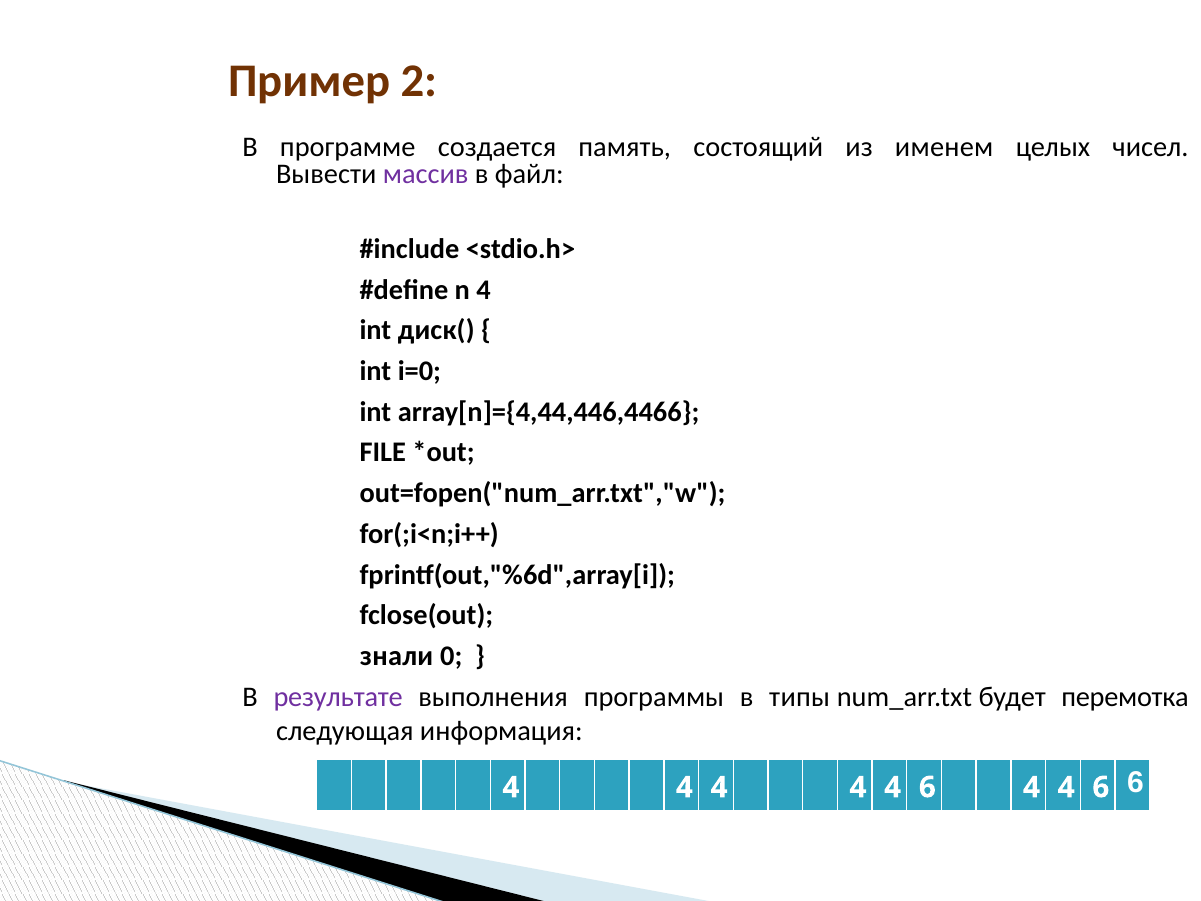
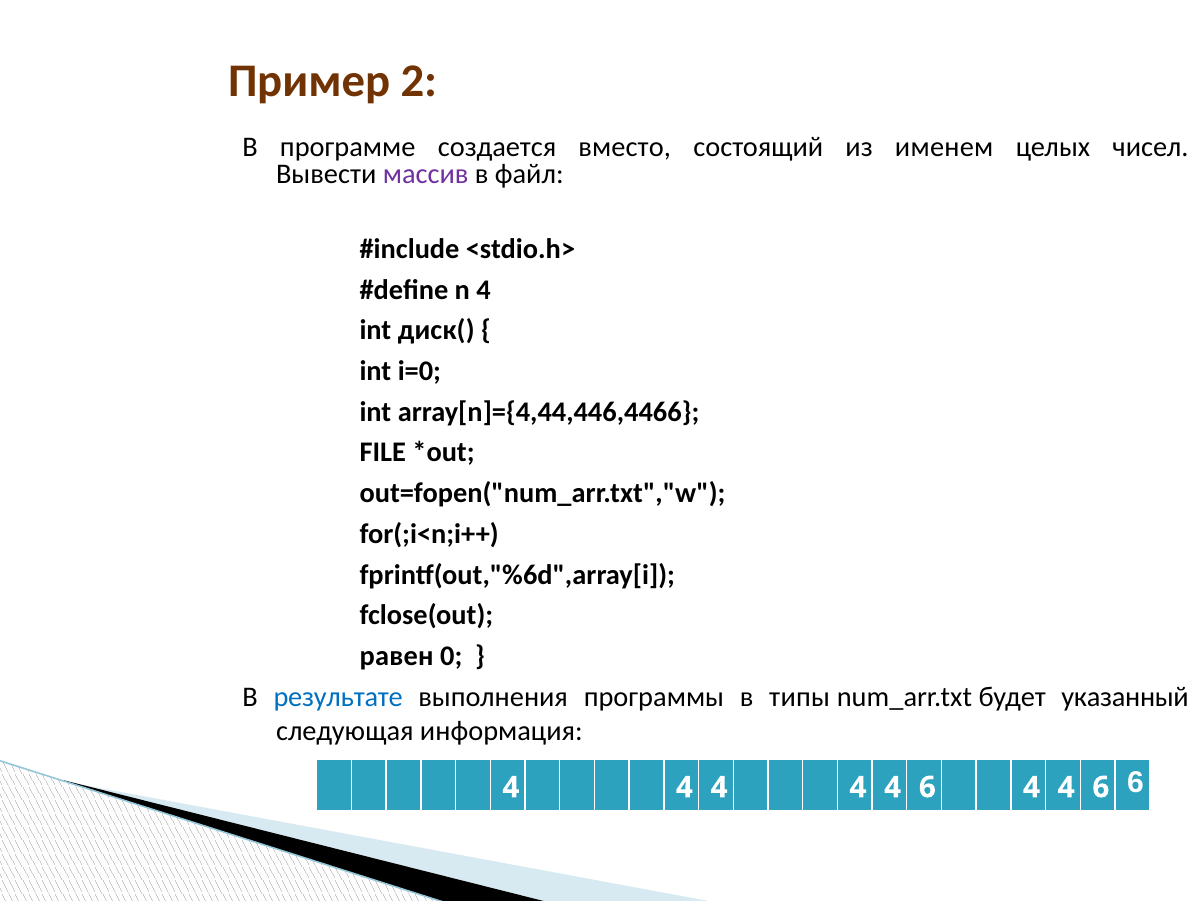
память: память -> вместо
знали: знали -> равен
результате colour: purple -> blue
перемотка: перемотка -> указанный
